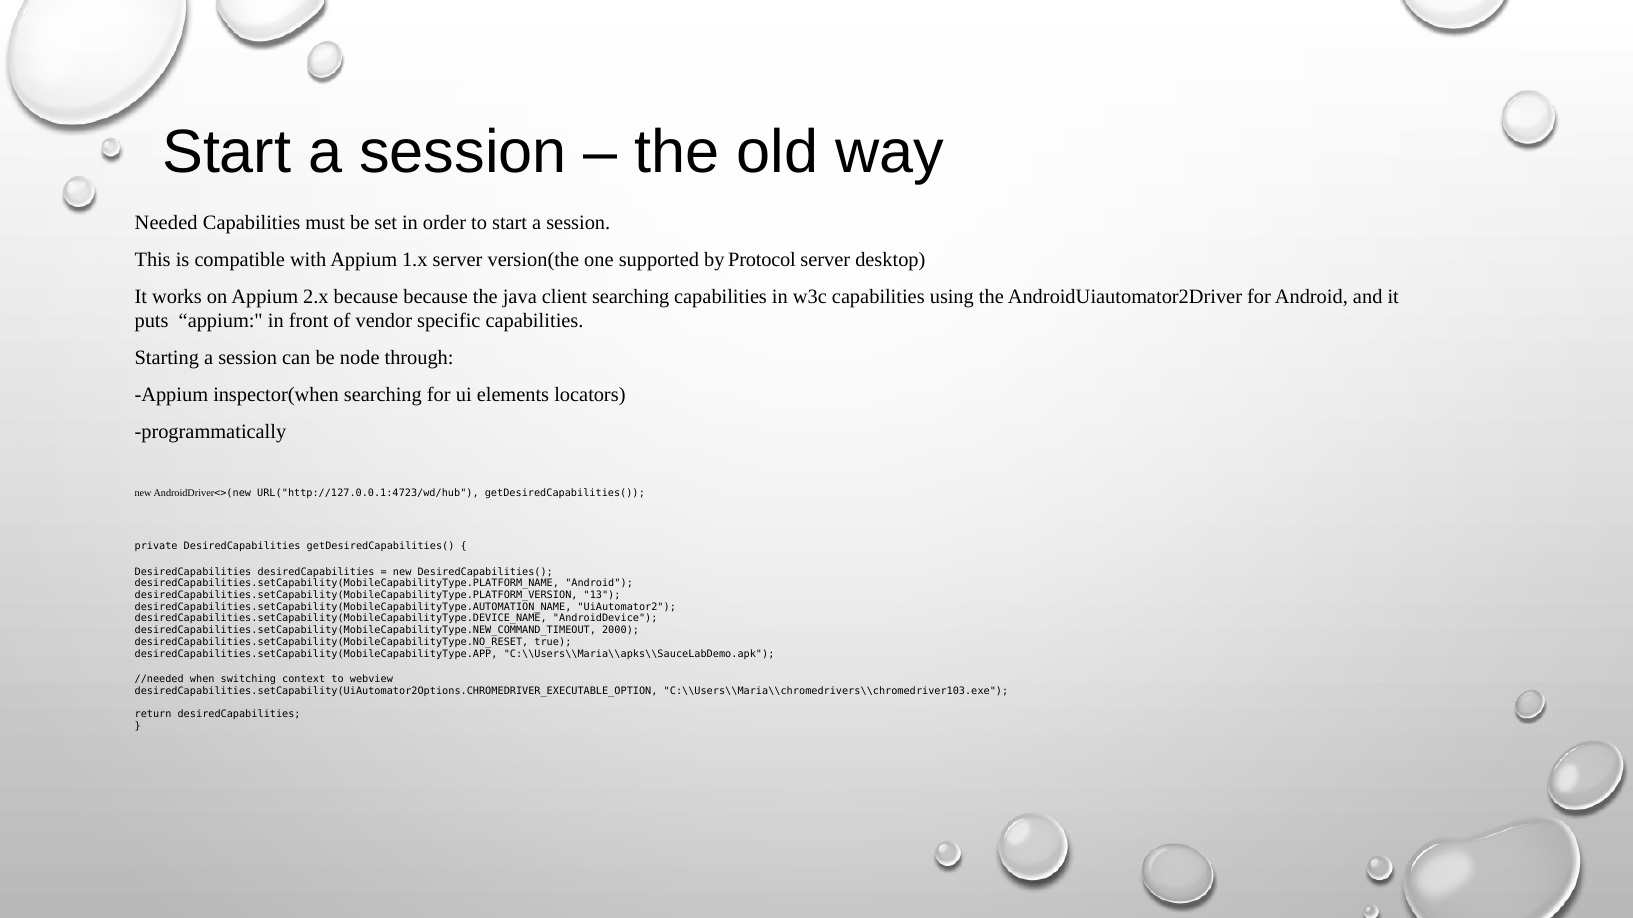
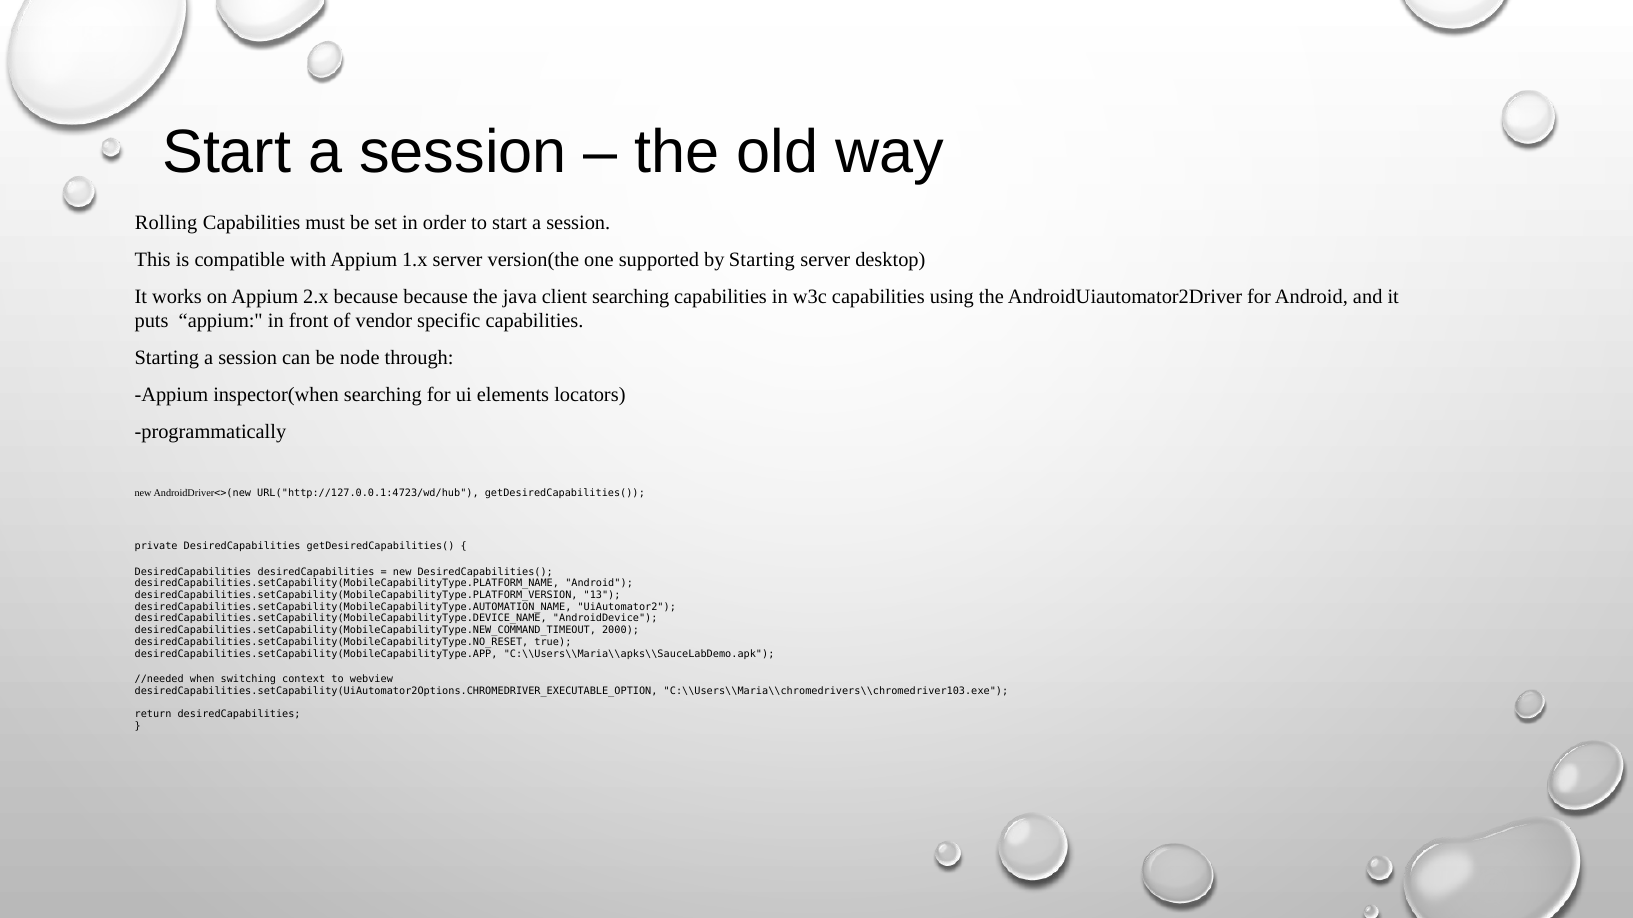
Needed: Needed -> Rolling
by Protocol: Protocol -> Starting
